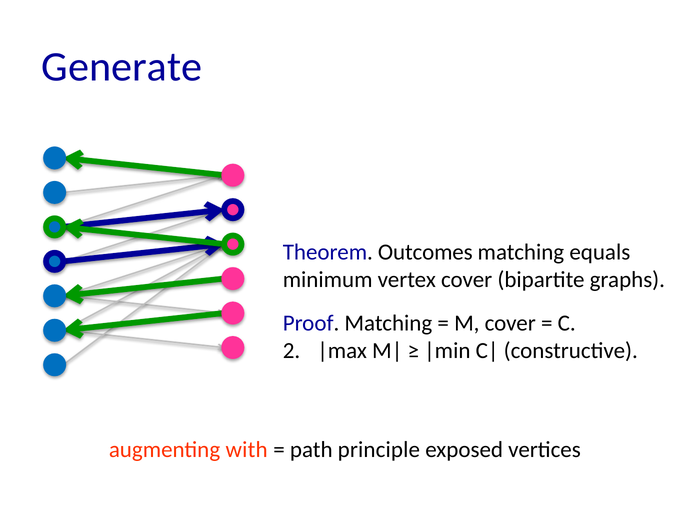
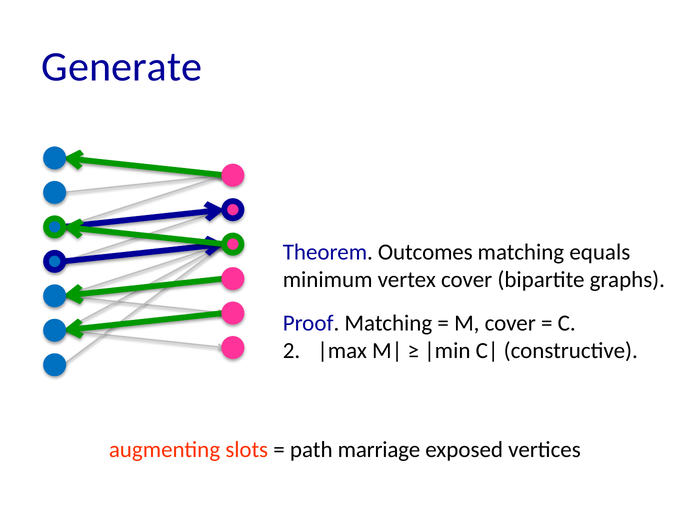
with: with -> slots
principle: principle -> marriage
